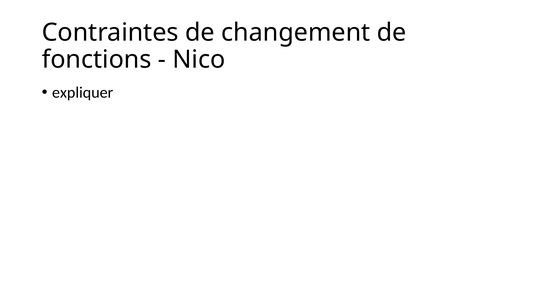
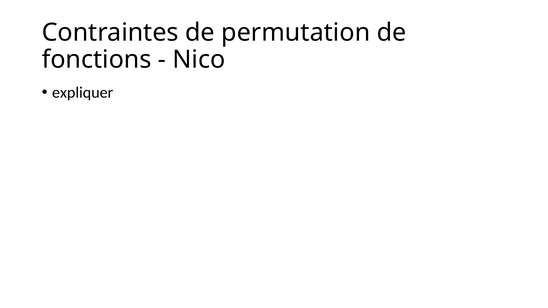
changement: changement -> permutation
